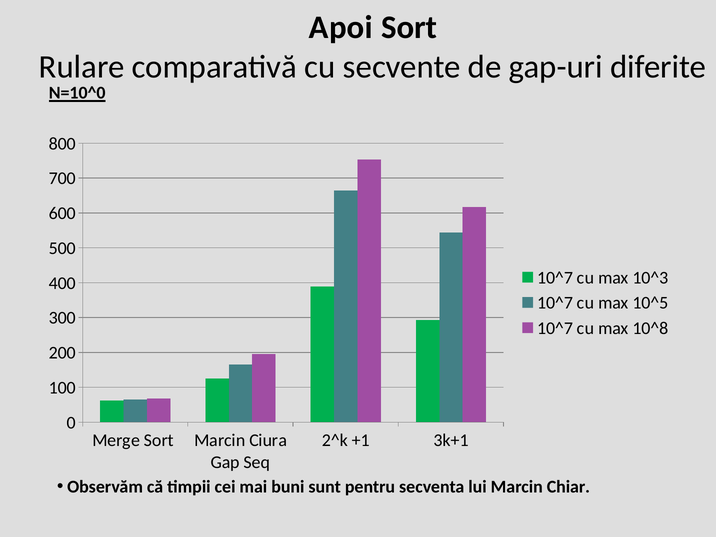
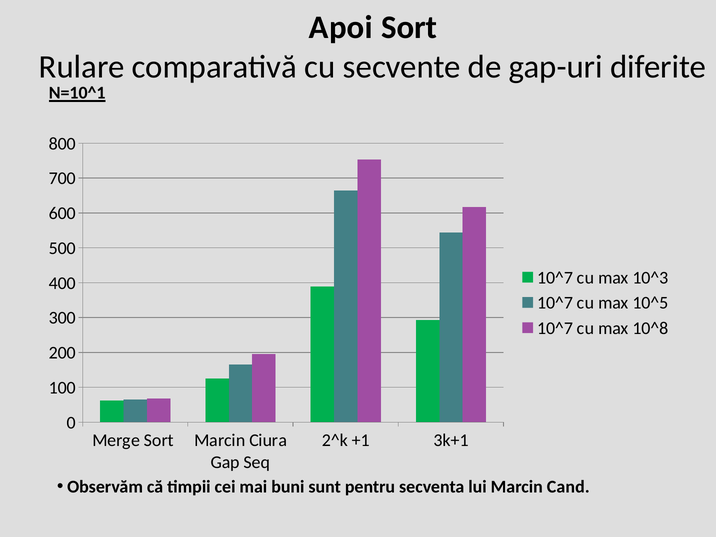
N=10^0: N=10^0 -> N=10^1
Chiar: Chiar -> Cand
